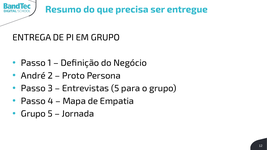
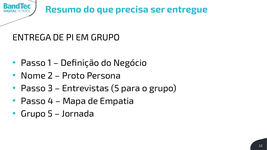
André: André -> Nome
